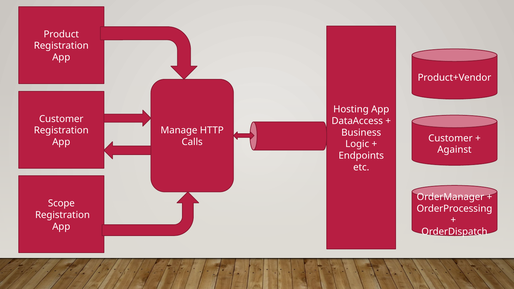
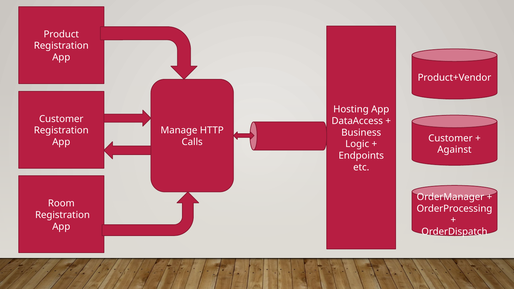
Scope: Scope -> Room
